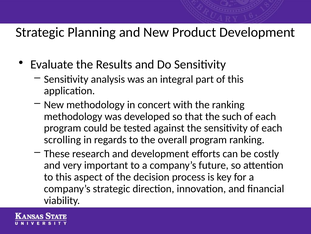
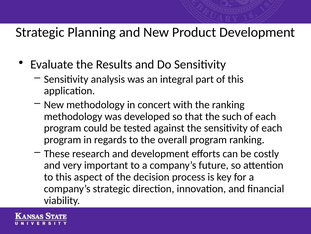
scrolling at (62, 139): scrolling -> program
